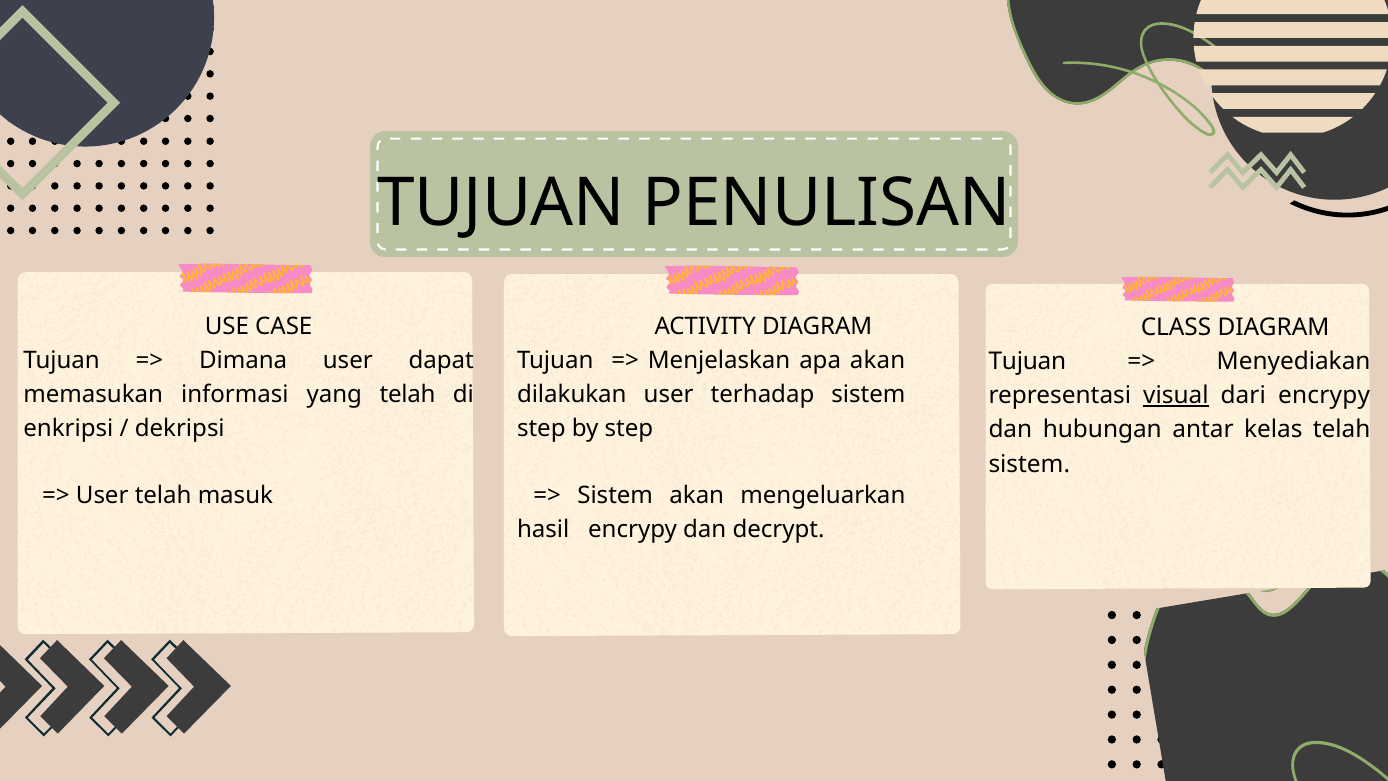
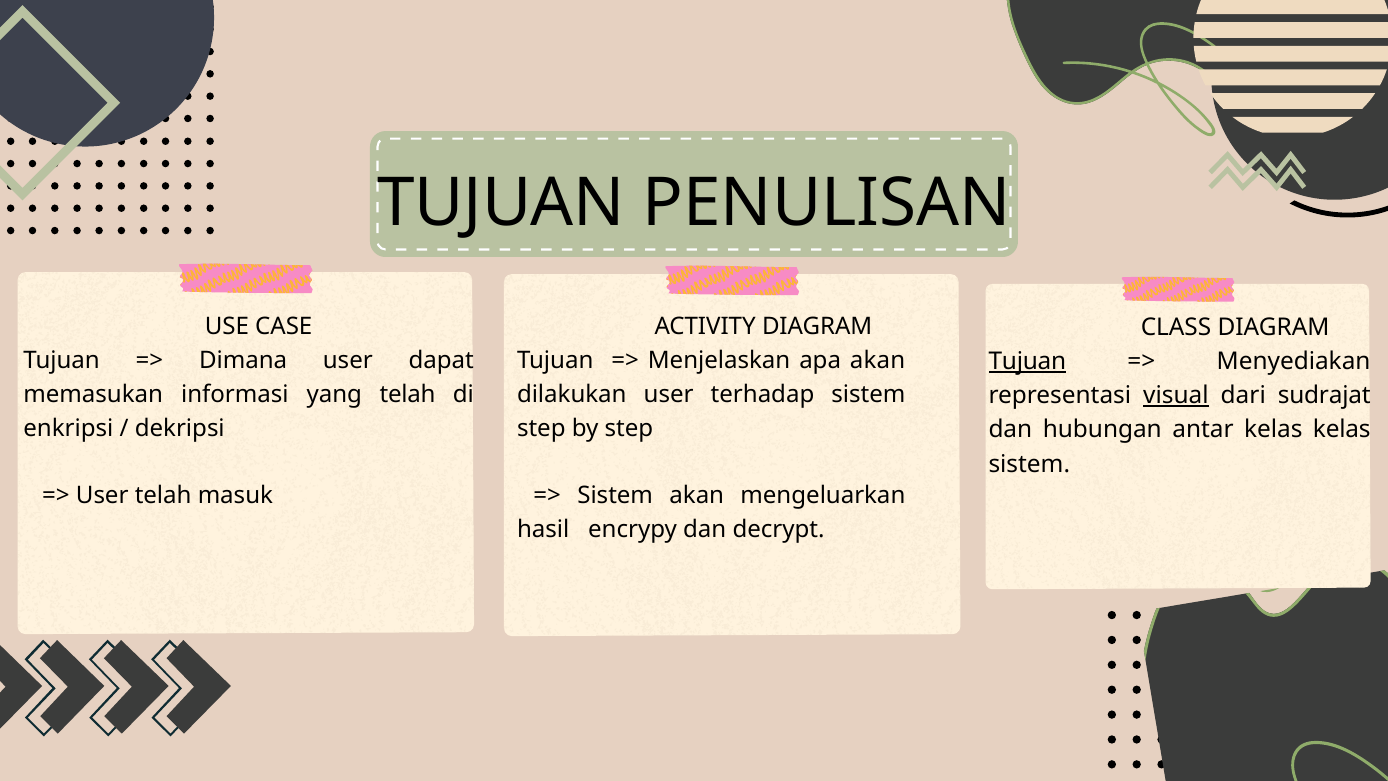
Tujuan at (1027, 361) underline: none -> present
dari encrypy: encrypy -> sudrajat
kelas telah: telah -> kelas
